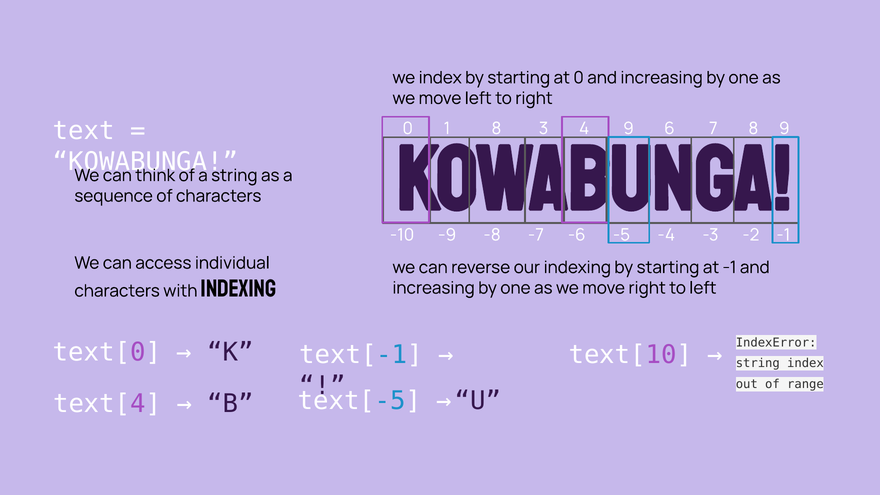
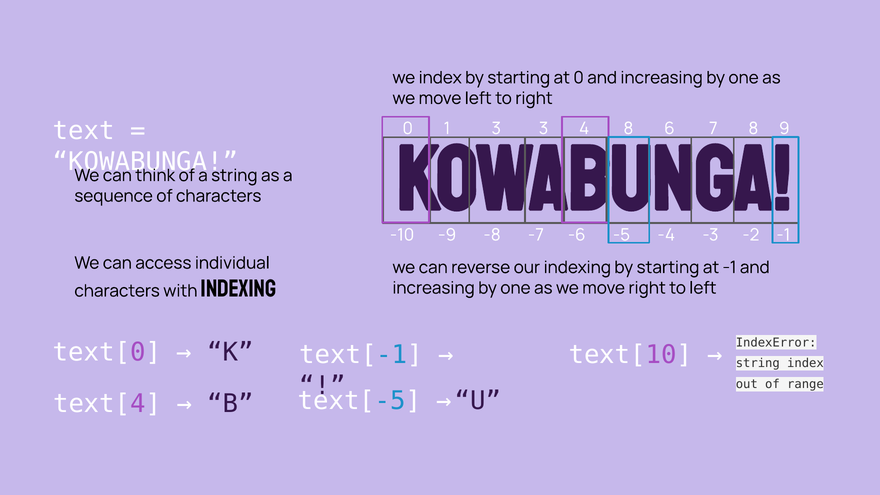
1 8: 8 -> 3
4 9: 9 -> 8
